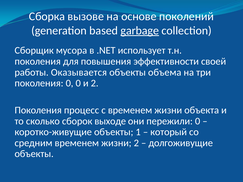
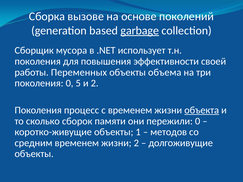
Оказывается: Оказывается -> Переменных
0 0: 0 -> 5
объекта underline: none -> present
выходе: выходе -> памяти
который: который -> методов
